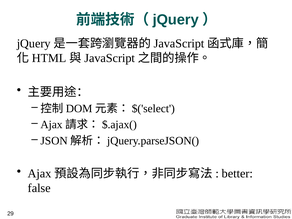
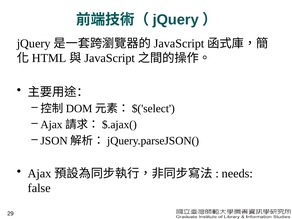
better: better -> needs
